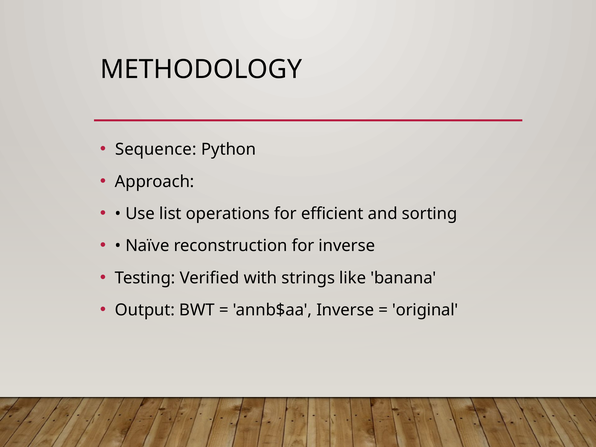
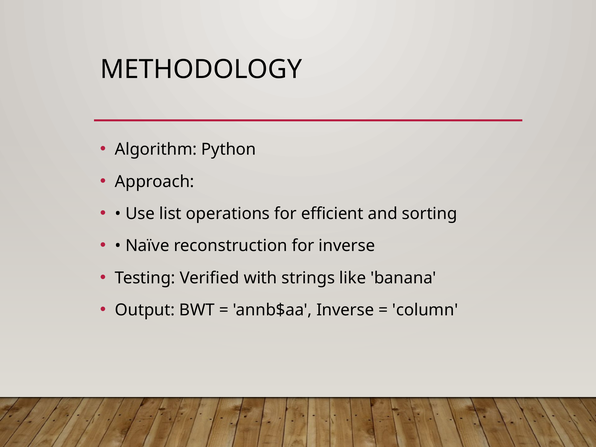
Sequence: Sequence -> Algorithm
original: original -> column
